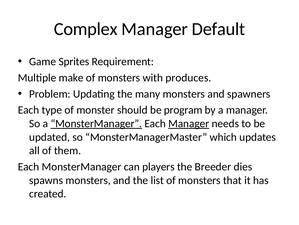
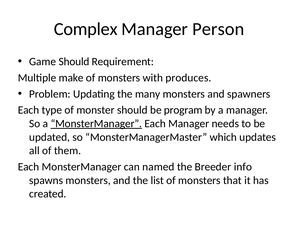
Default: Default -> Person
Game Sprites: Sprites -> Should
Manager at (189, 123) underline: present -> none
players: players -> named
dies: dies -> info
